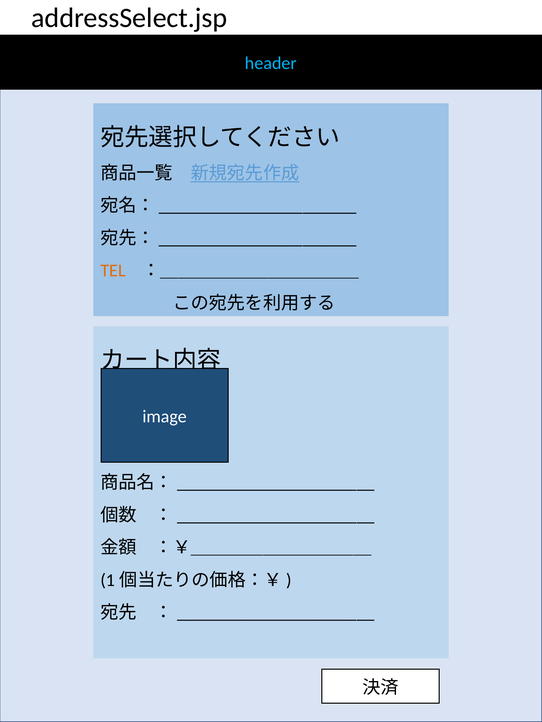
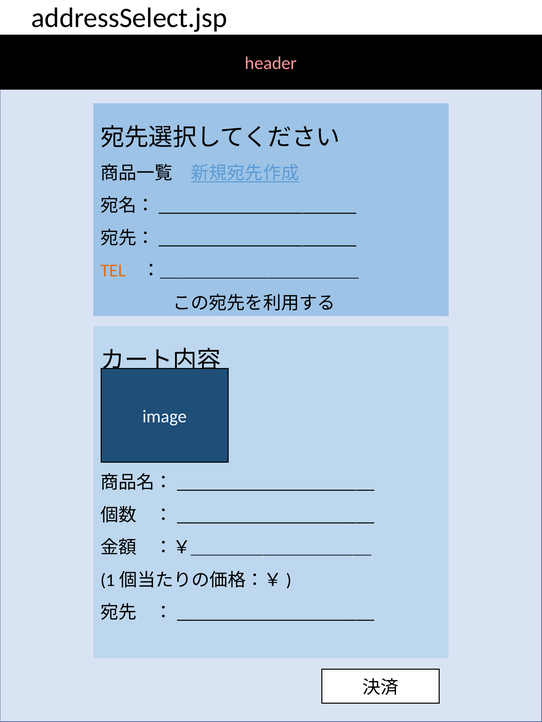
header colour: light blue -> pink
